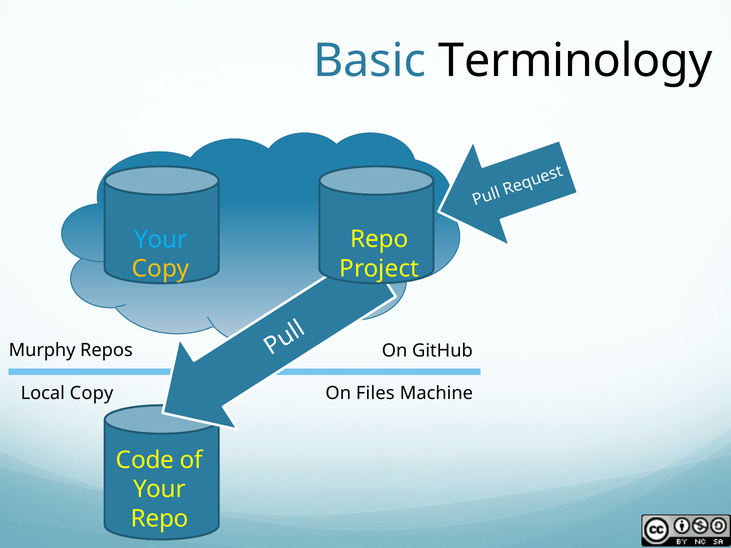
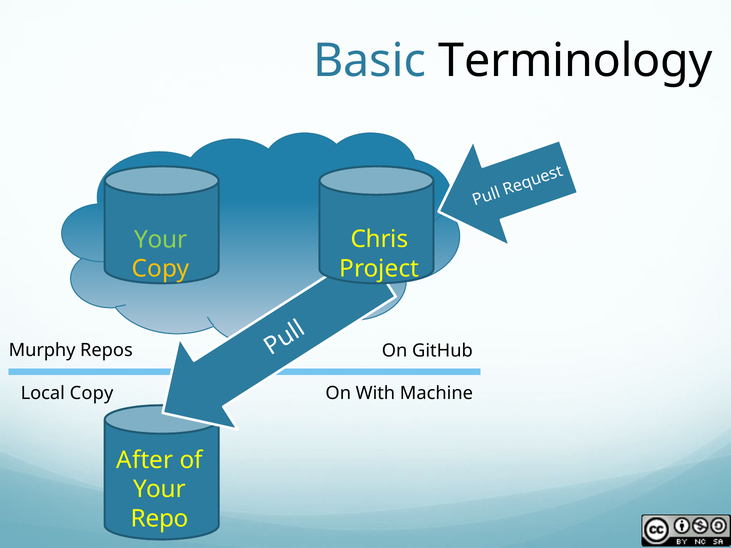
Repo at (379, 239): Repo -> Chris
Your at (161, 240) colour: light blue -> light green
Files: Files -> With
Code: Code -> After
